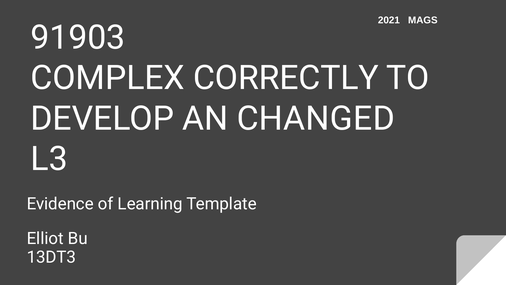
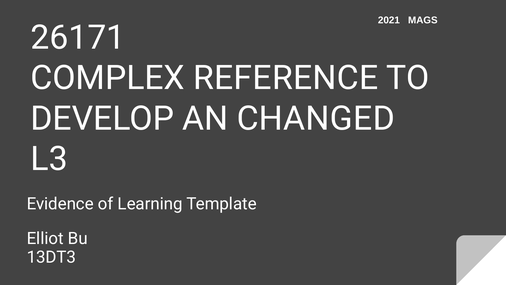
91903: 91903 -> 26171
CORRECTLY: CORRECTLY -> REFERENCE
